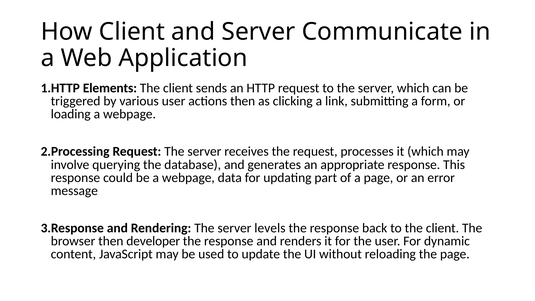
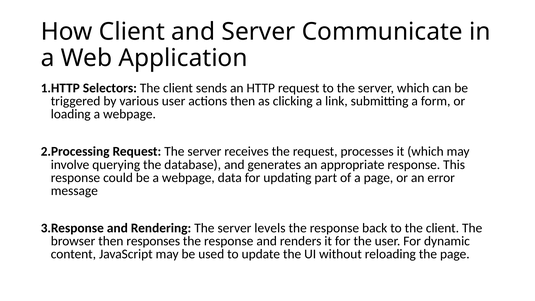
Elements: Elements -> Selectors
developer: developer -> responses
